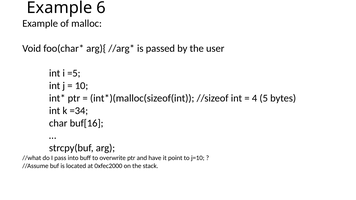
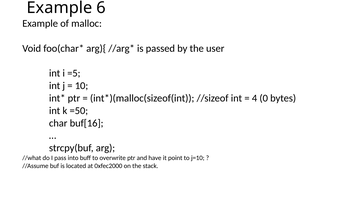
5: 5 -> 0
=34: =34 -> =50
